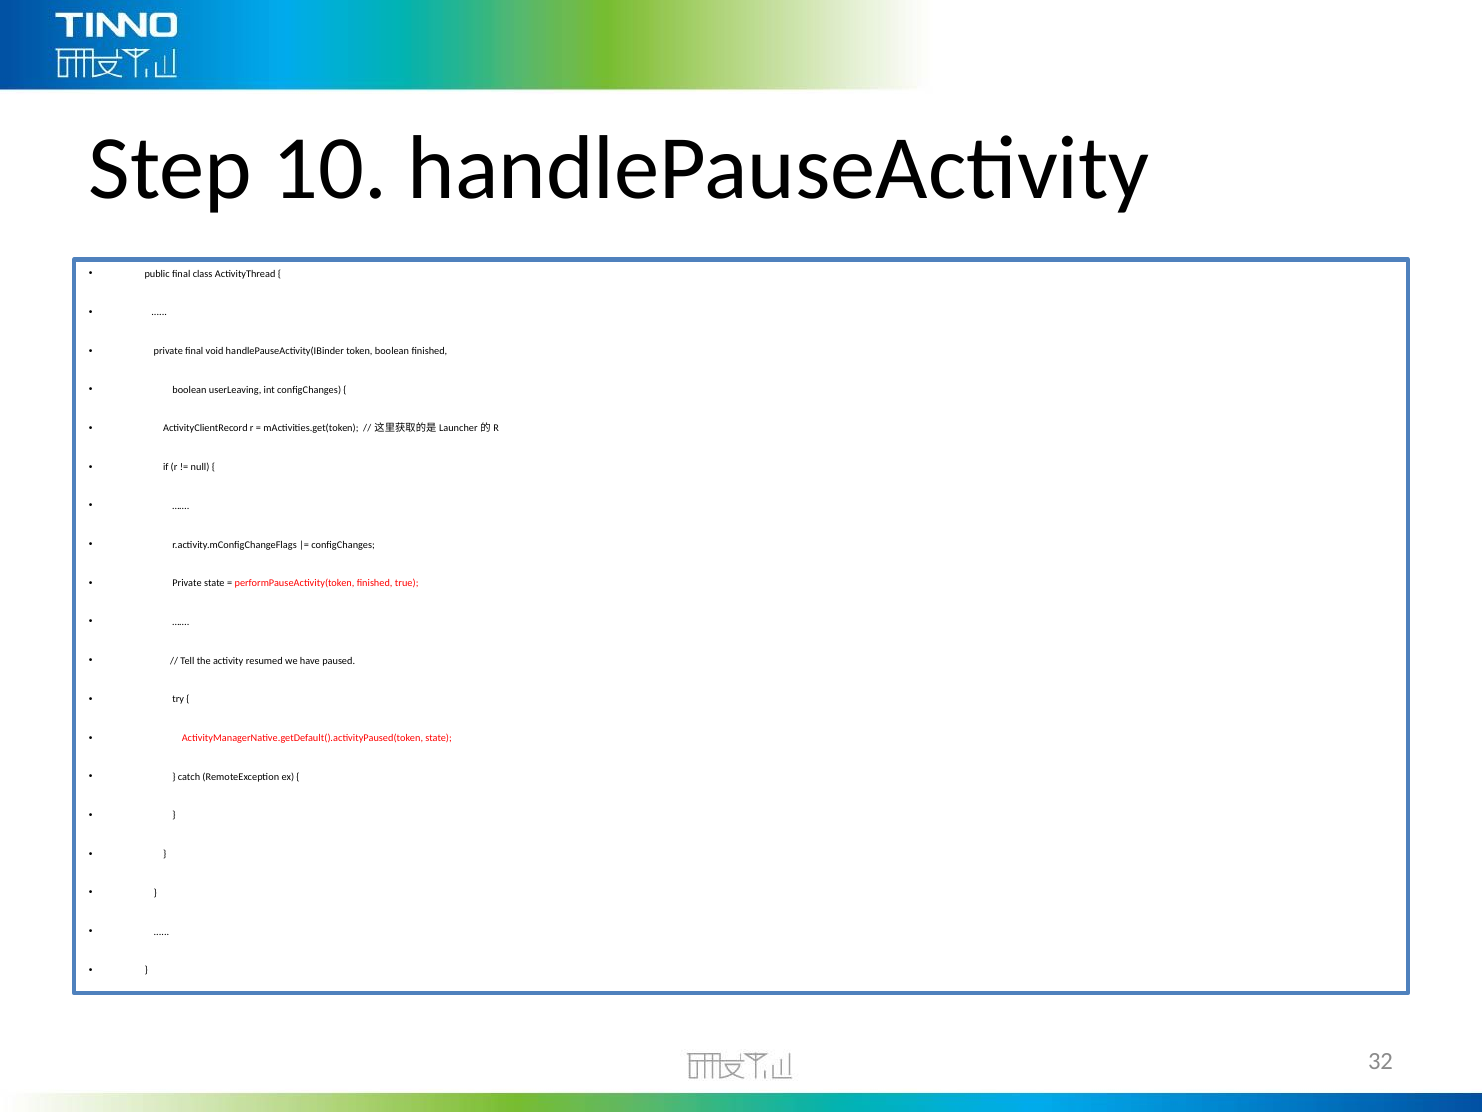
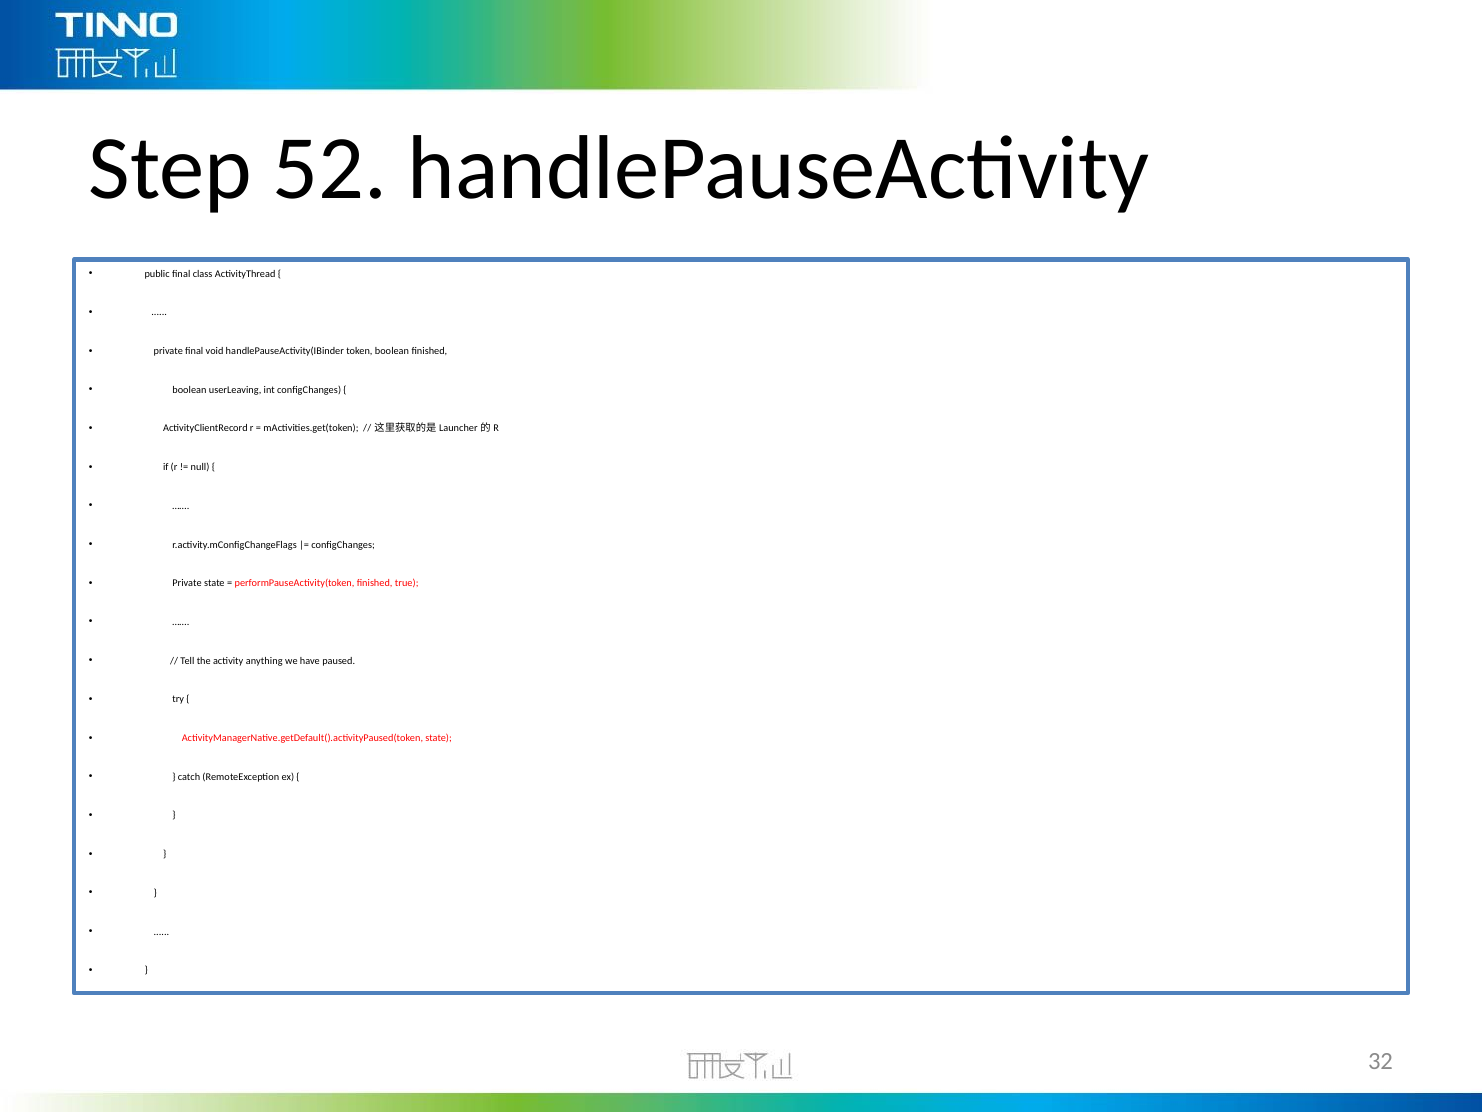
10: 10 -> 52
resumed: resumed -> anything
